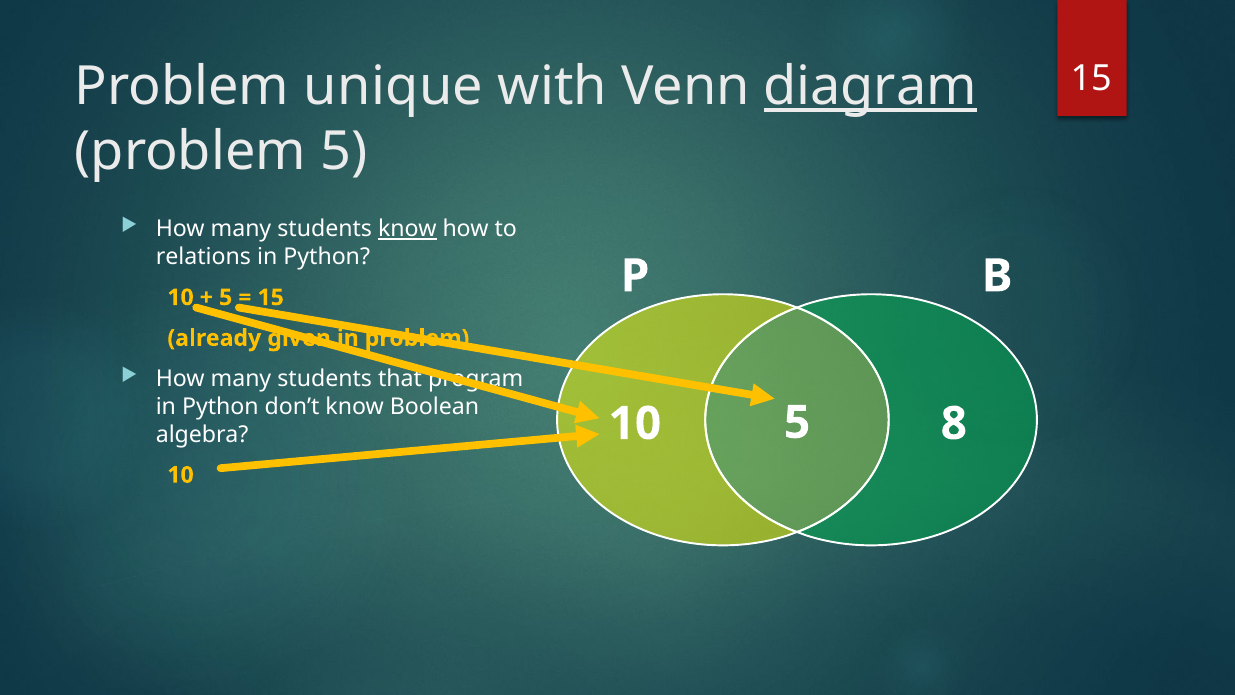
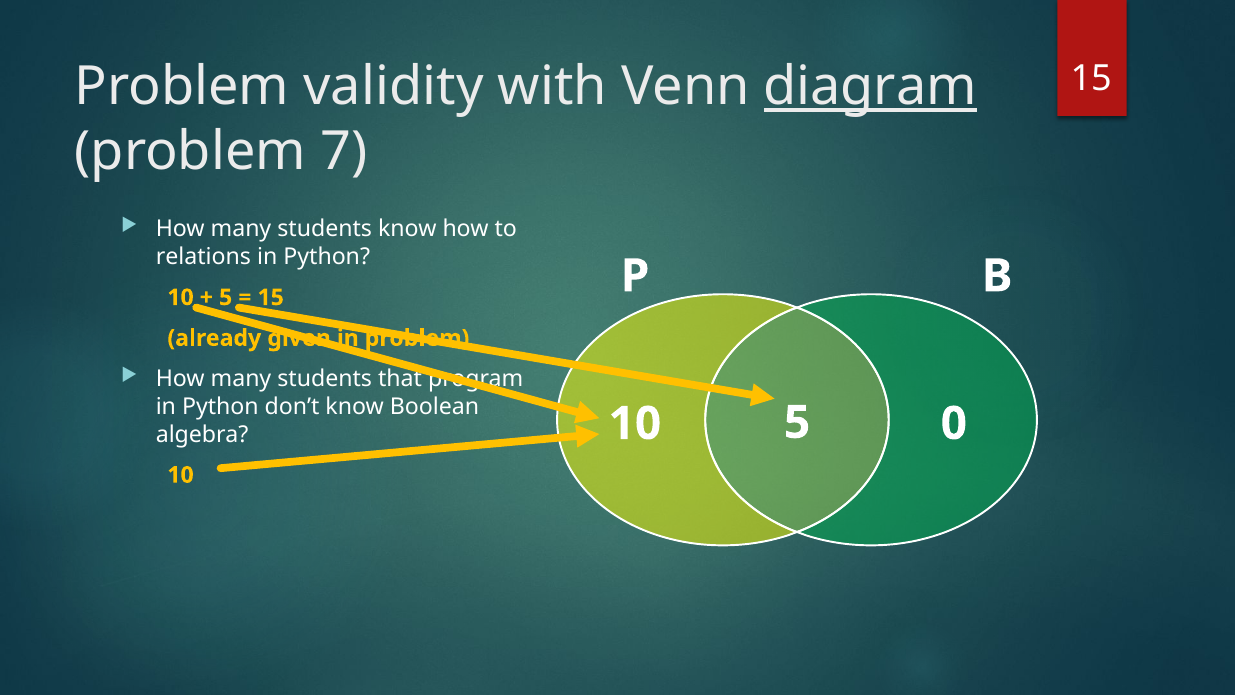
unique: unique -> validity
problem 5: 5 -> 7
know at (407, 229) underline: present -> none
8: 8 -> 0
